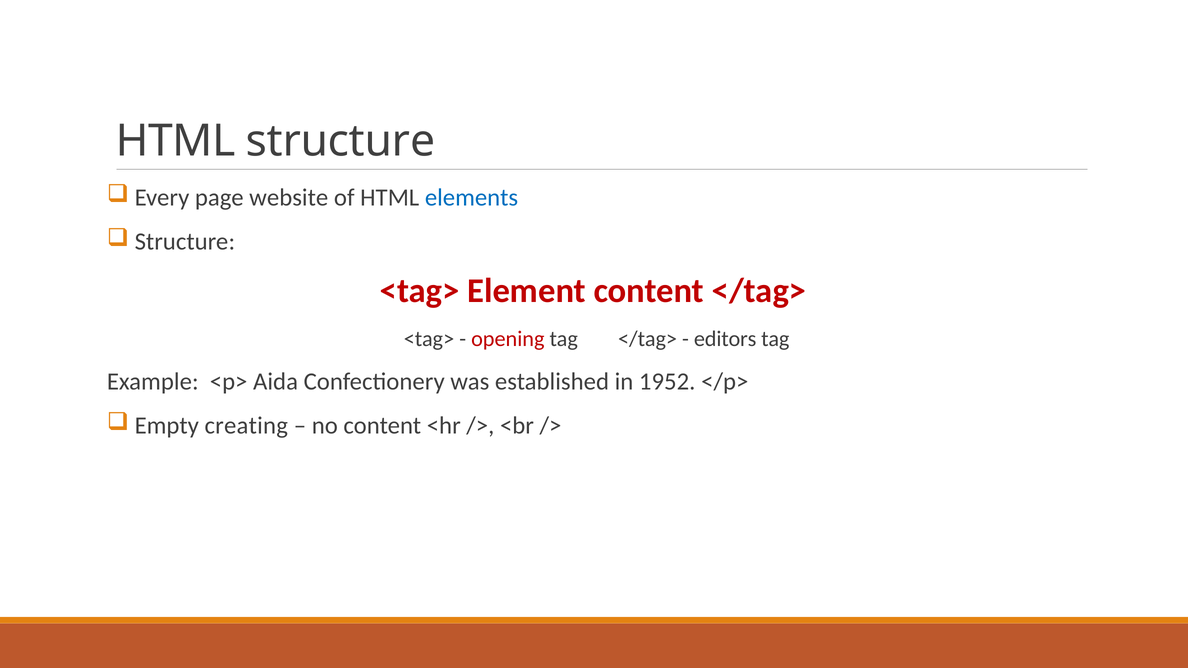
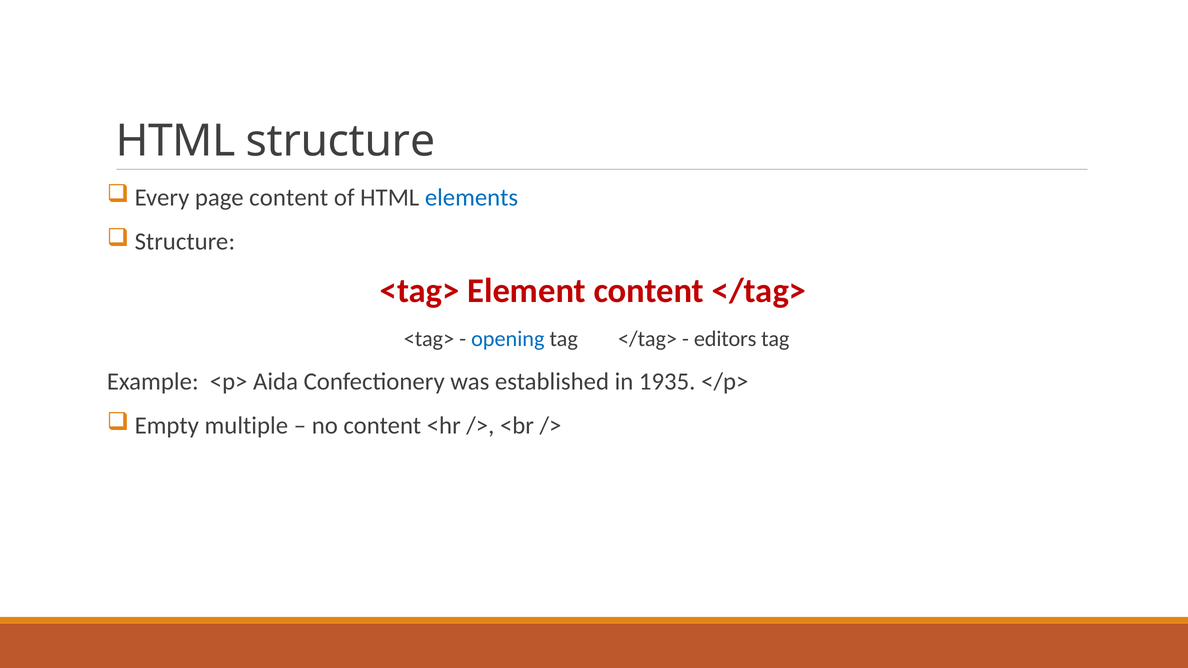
page website: website -> content
opening colour: red -> blue
1952: 1952 -> 1935
creating: creating -> multiple
